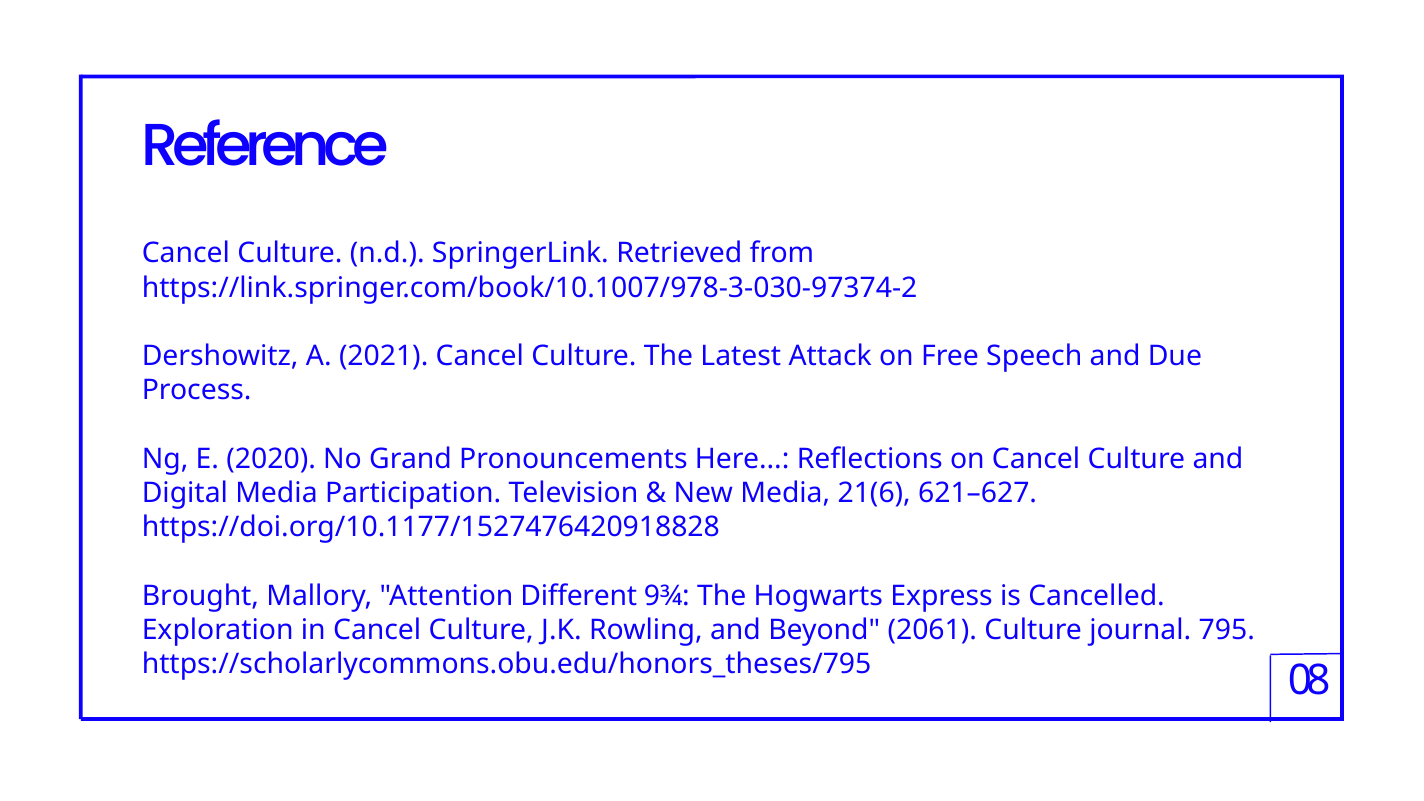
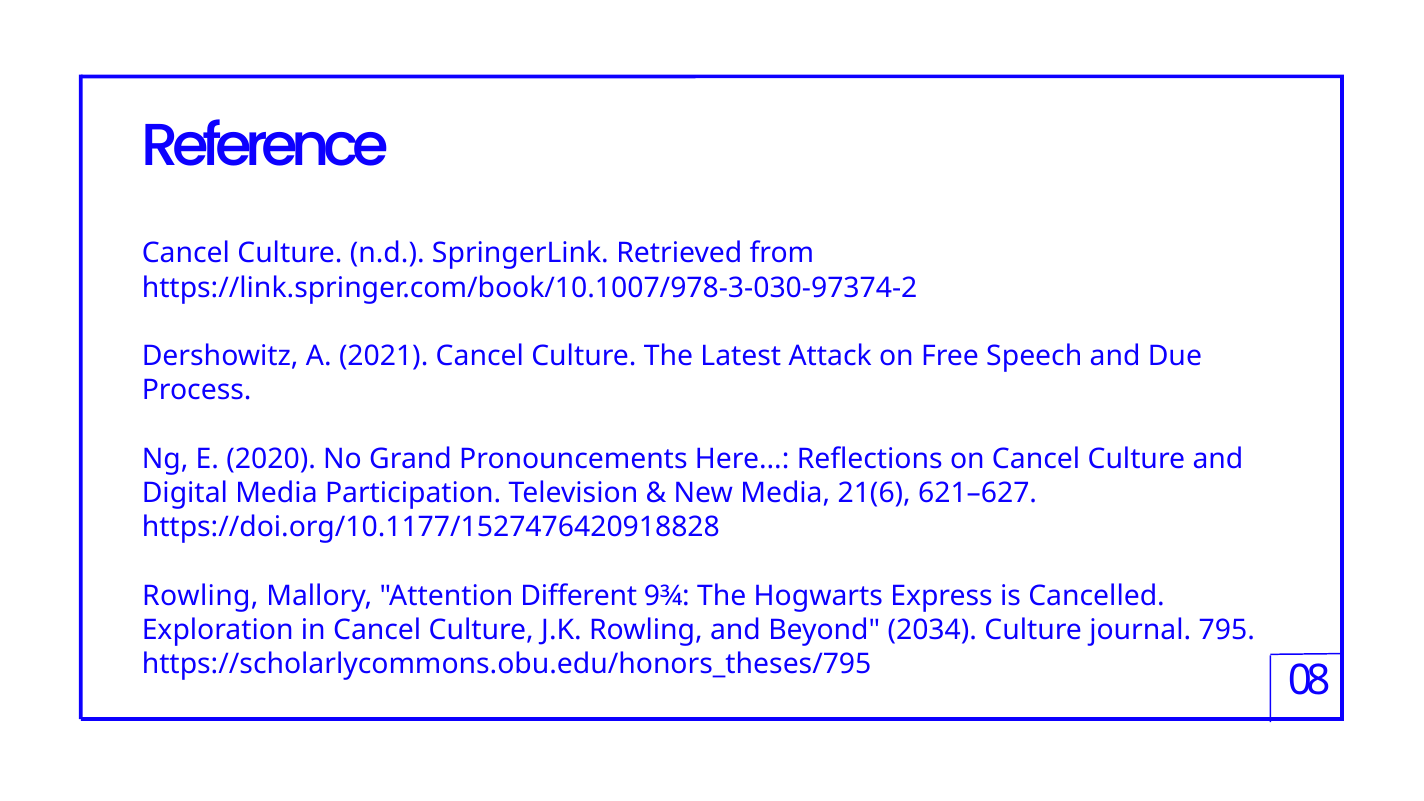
Brought at (200, 596): Brought -> Rowling
2061: 2061 -> 2034
